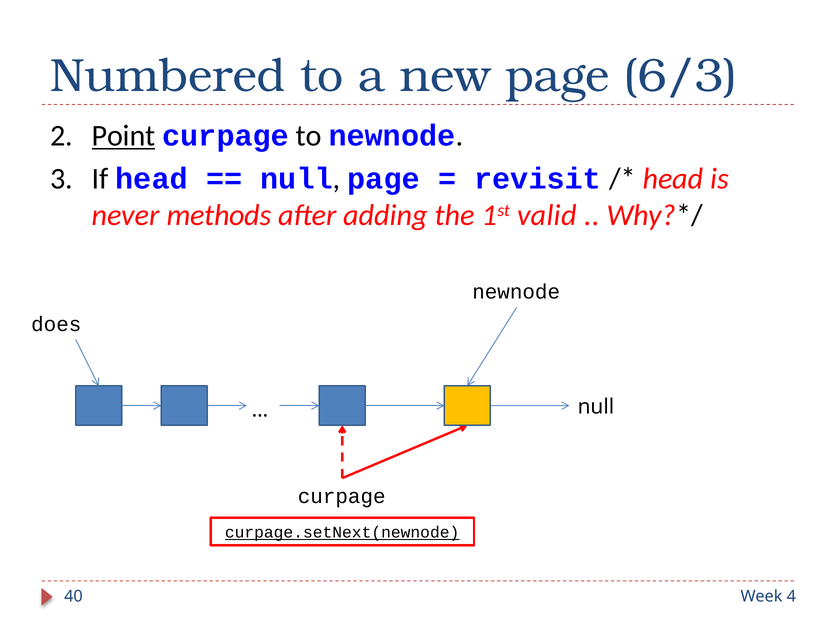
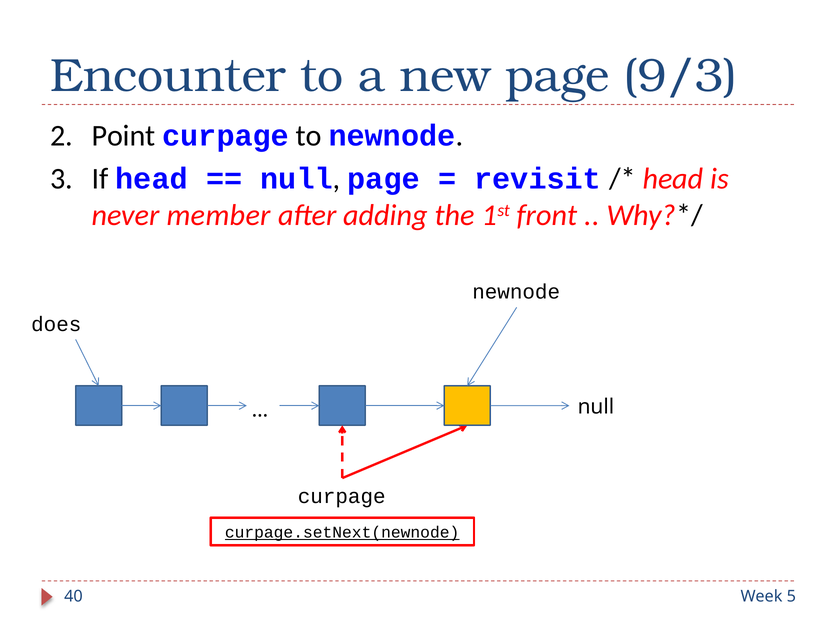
Numbered: Numbered -> Encounter
6/3: 6/3 -> 9/3
Point underline: present -> none
methods: methods -> member
valid: valid -> front
4: 4 -> 5
